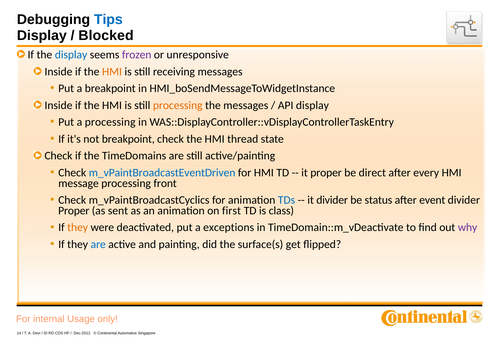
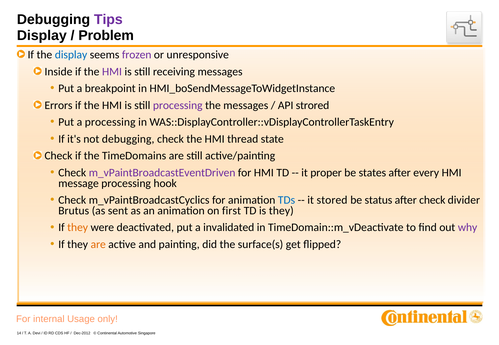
Tips colour: blue -> purple
Blocked: Blocked -> Problem
HMI at (112, 72) colour: orange -> purple
Inside at (58, 105): Inside -> Errors
processing at (178, 105) colour: orange -> purple
API display: display -> strored
not breakpoint: breakpoint -> debugging
m_vPaintBroadcastEventDriven colour: blue -> purple
direct: direct -> states
front: front -> hook
it divider: divider -> stored
after event: event -> check
Proper at (74, 211): Proper -> Brutus
is class: class -> they
exceptions: exceptions -> invalidated
are at (98, 245) colour: blue -> orange
